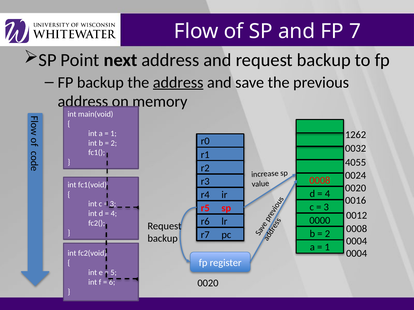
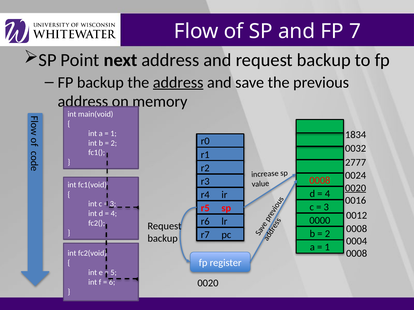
1262: 1262 -> 1834
4055: 4055 -> 2777
0020 at (356, 188) underline: none -> present
0004 at (357, 254): 0004 -> 0008
